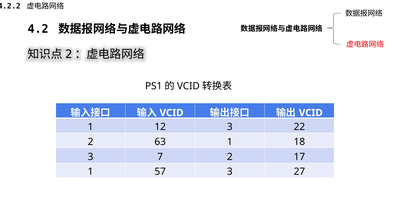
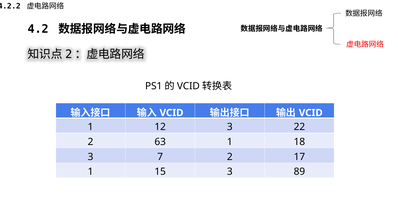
57: 57 -> 15
27: 27 -> 89
